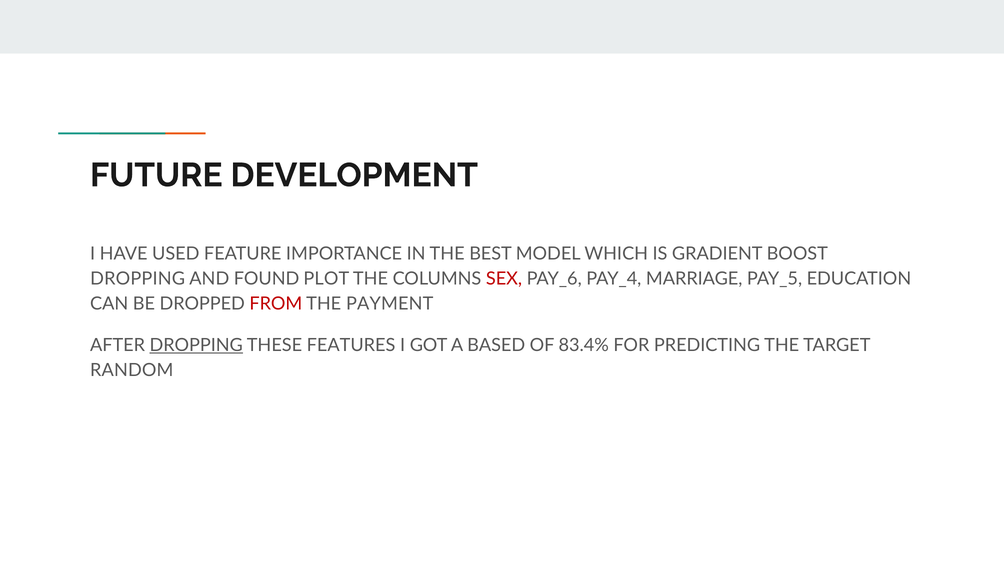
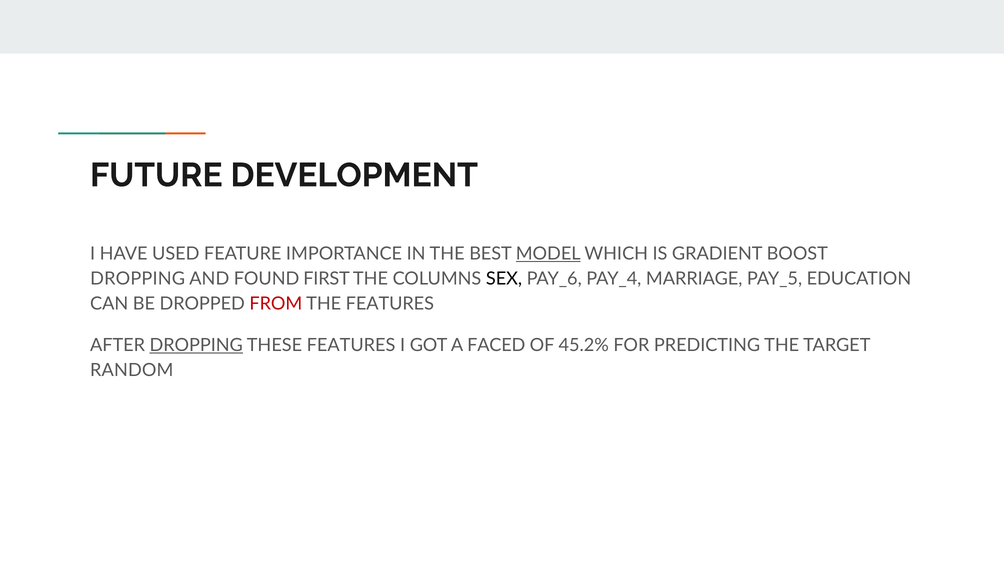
MODEL underline: none -> present
PLOT: PLOT -> FIRST
SEX colour: red -> black
THE PAYMENT: PAYMENT -> FEATURES
BASED: BASED -> FACED
83.4%: 83.4% -> 45.2%
